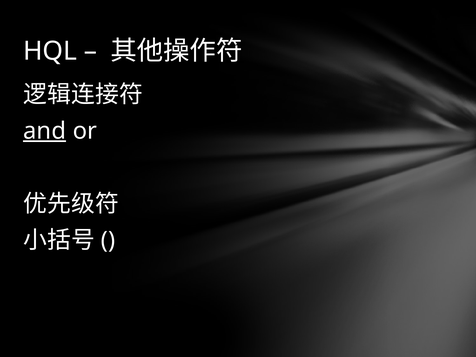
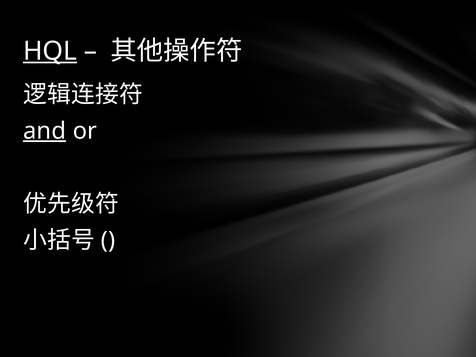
HQL underline: none -> present
